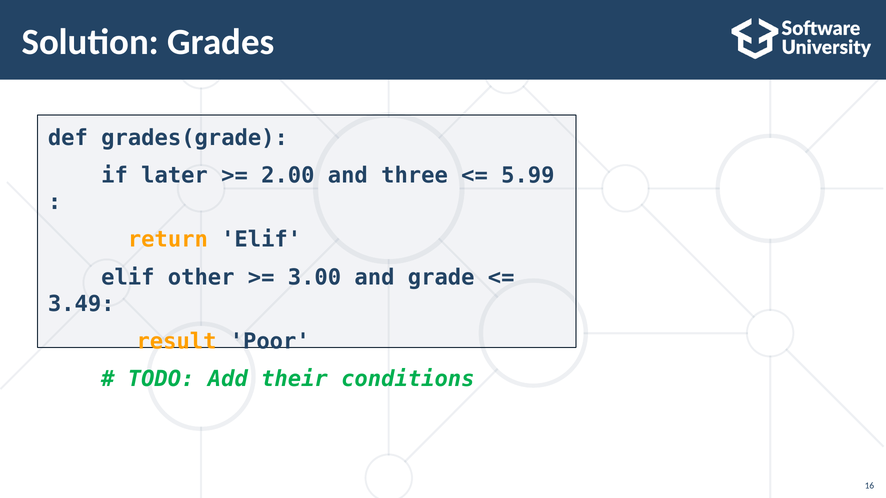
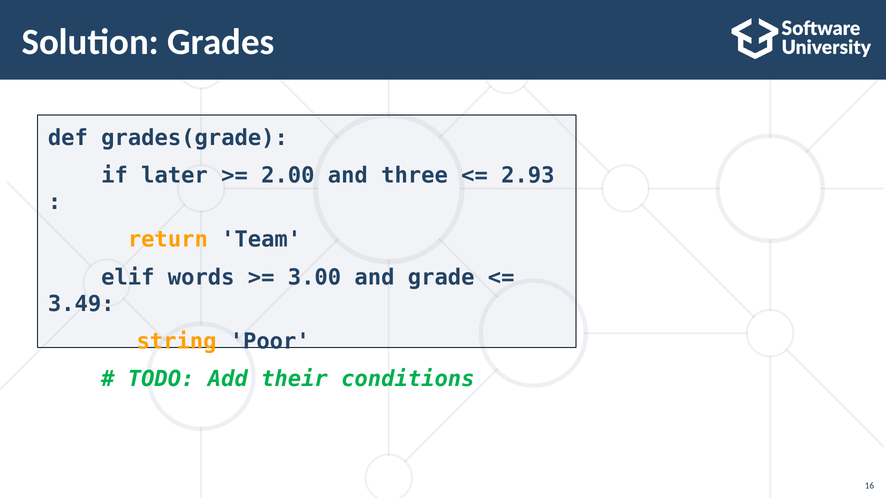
5.99: 5.99 -> 2.93
return Elif: Elif -> Team
other: other -> words
result: result -> string
